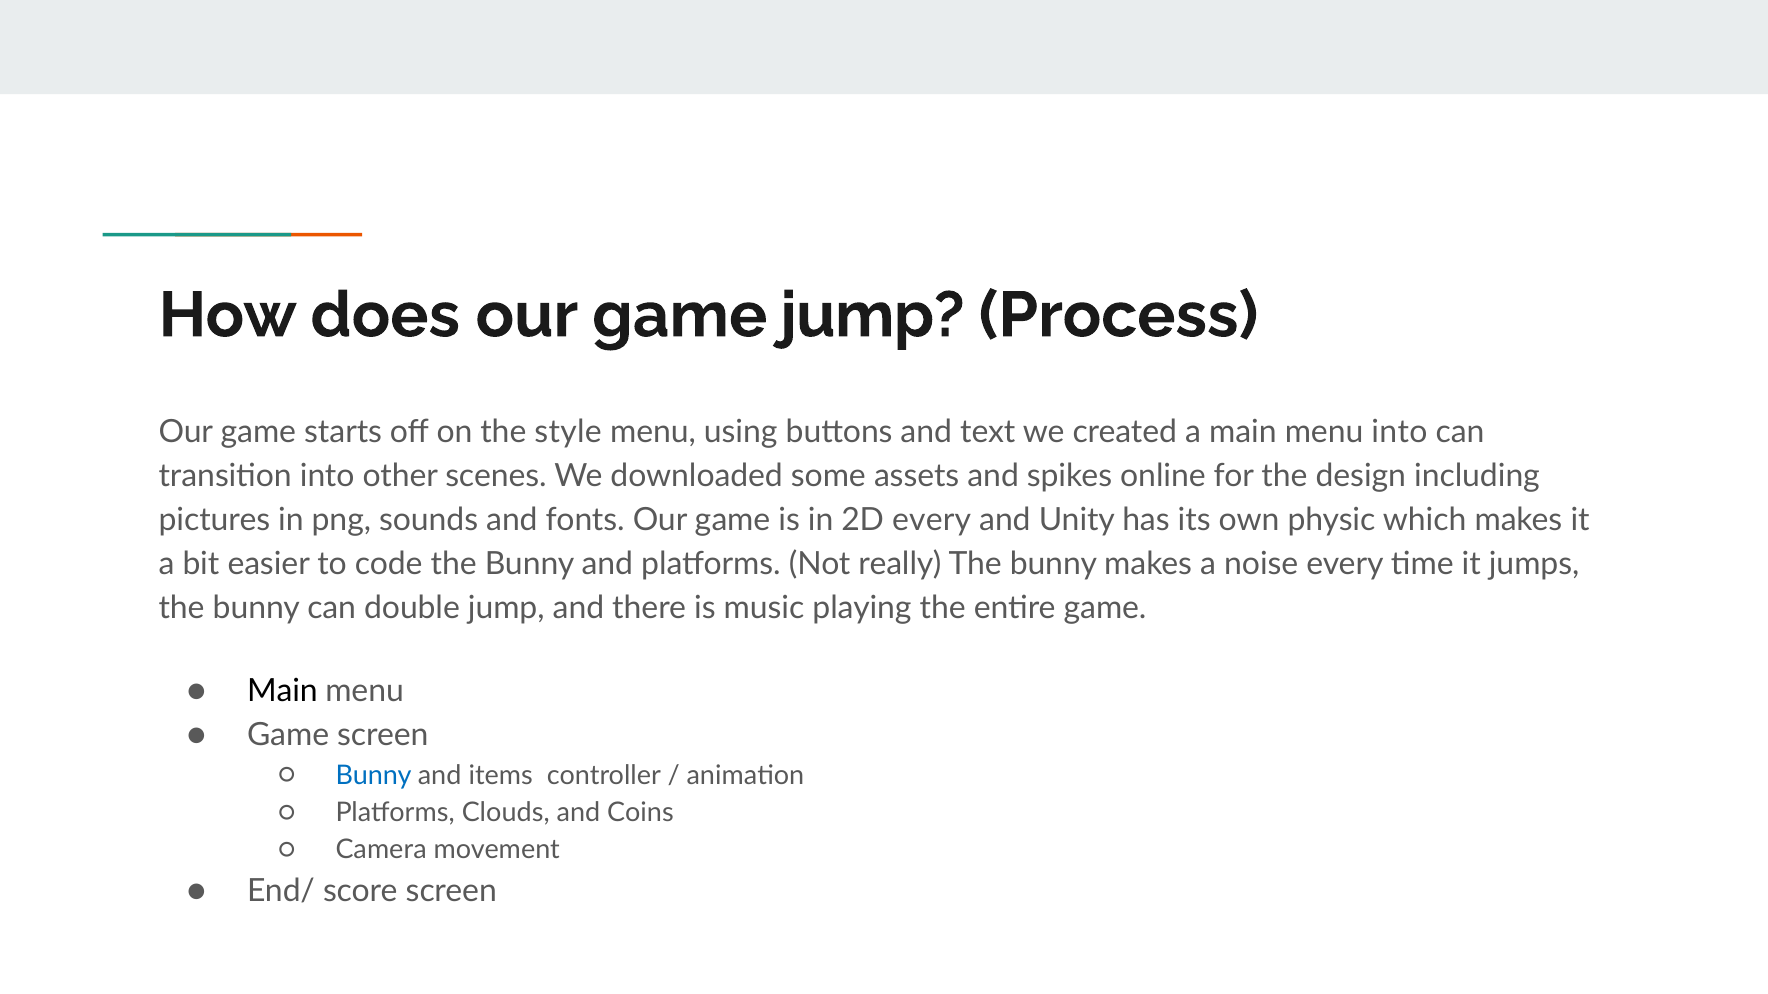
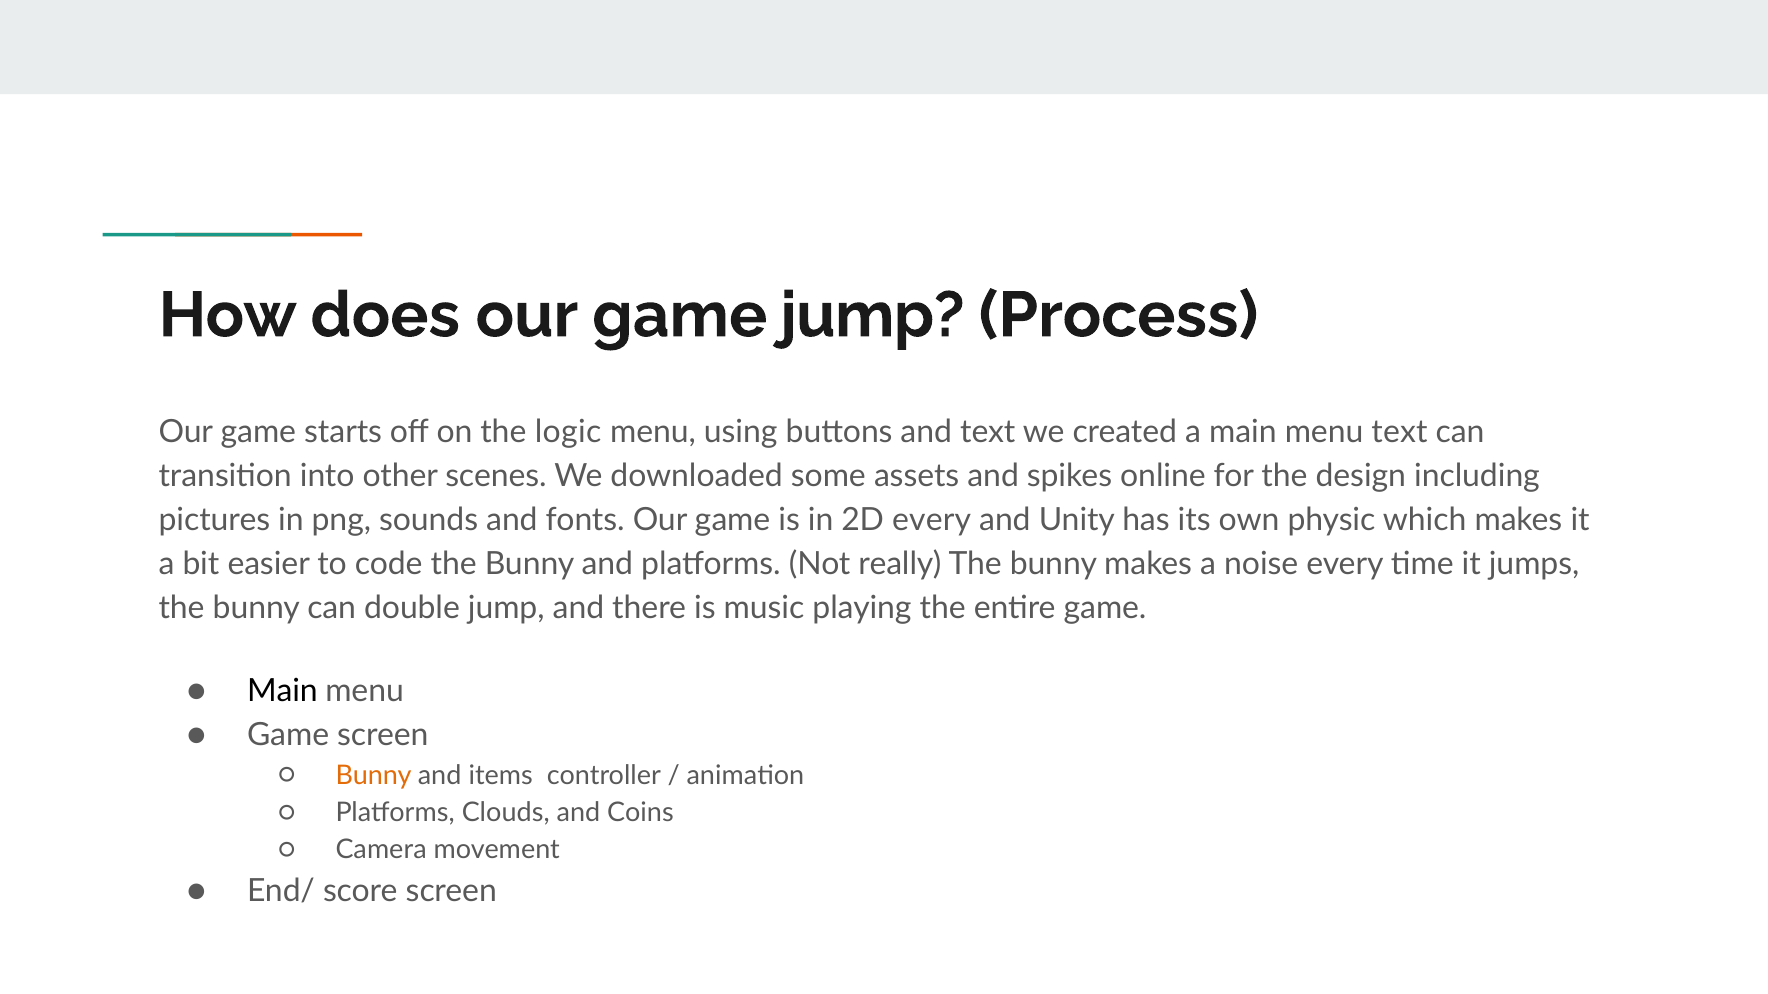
style: style -> logic
menu into: into -> text
Bunny at (374, 776) colour: blue -> orange
